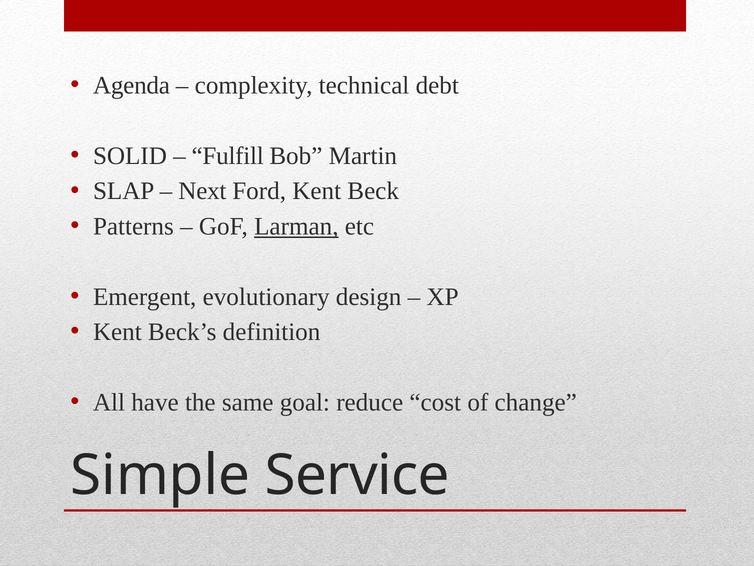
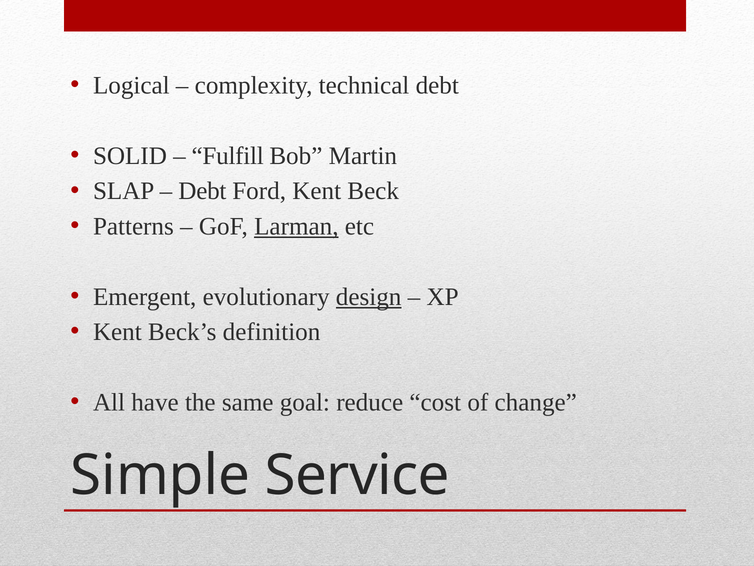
Agenda: Agenda -> Logical
Next at (202, 191): Next -> Debt
design underline: none -> present
